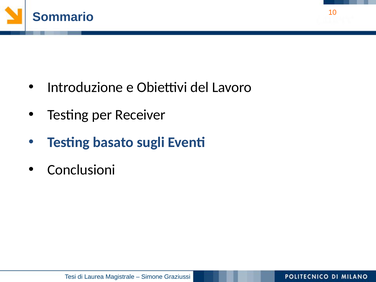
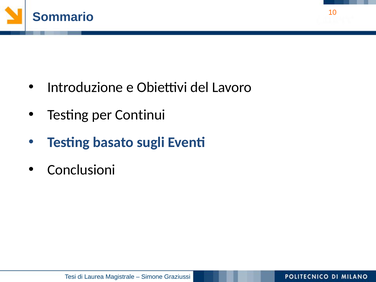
Receiver: Receiver -> Continui
